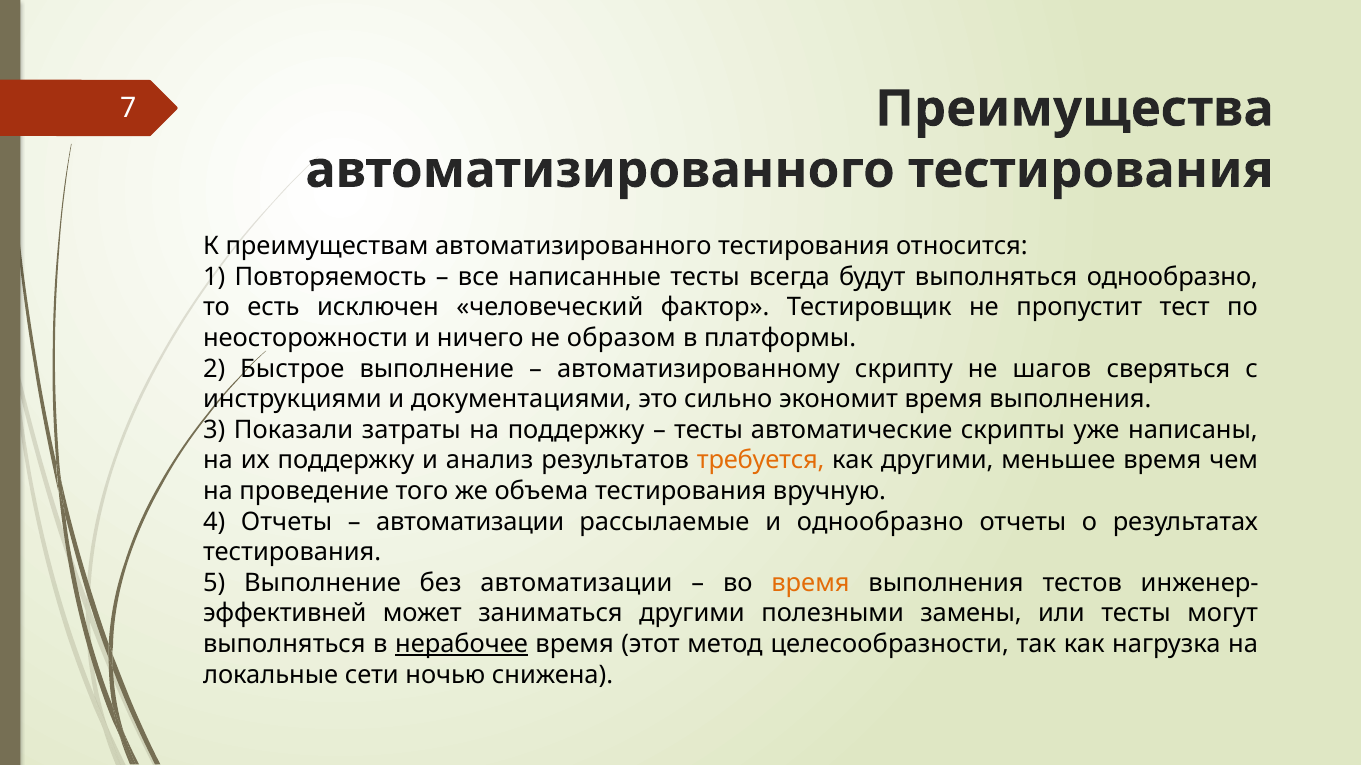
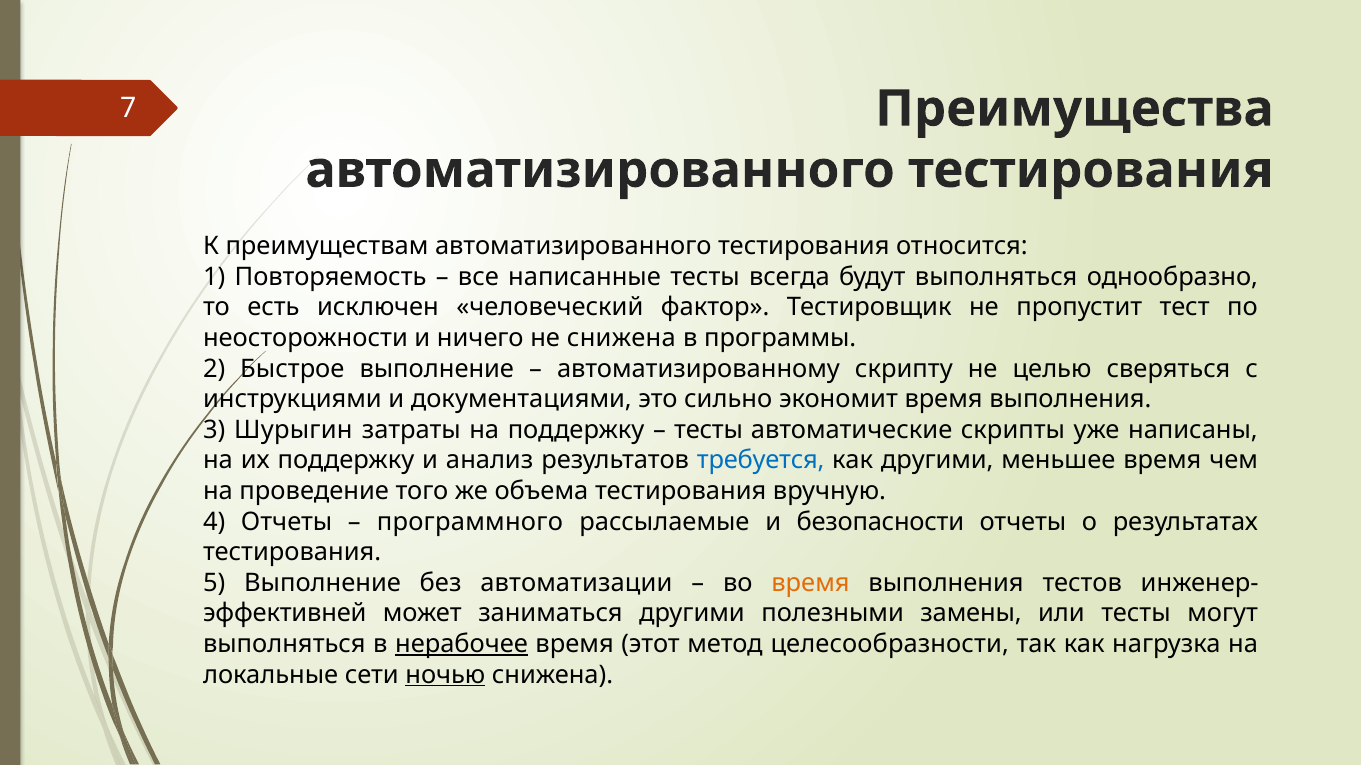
не образом: образом -> снижена
платформы: платформы -> программы
шагов: шагов -> целью
Показали: Показали -> Шурыгин
требуется colour: orange -> blue
автоматизации at (470, 522): автоматизации -> программного
и однообразно: однообразно -> безопасности
ночью underline: none -> present
